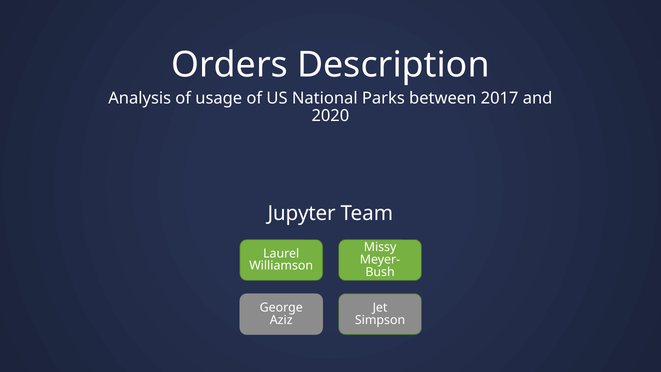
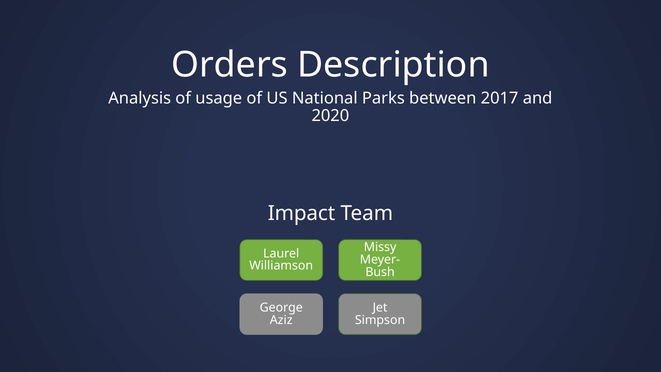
Jupyter: Jupyter -> Impact
